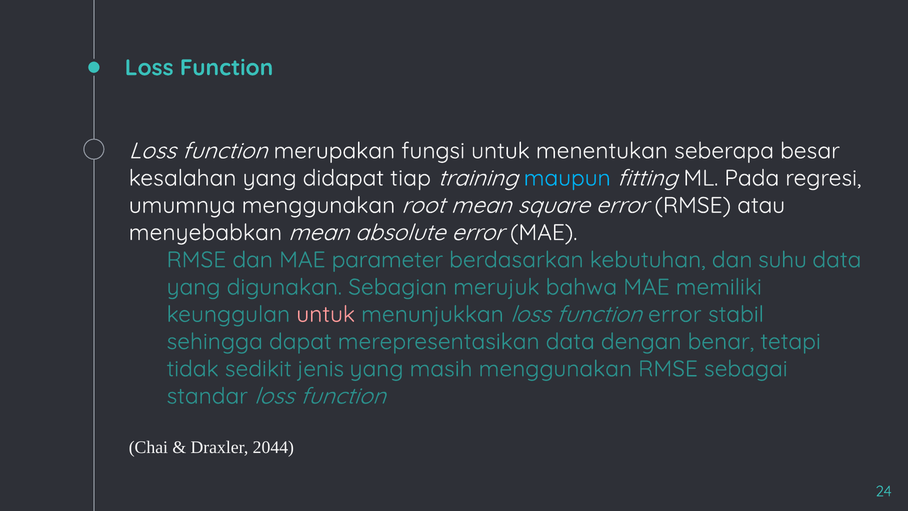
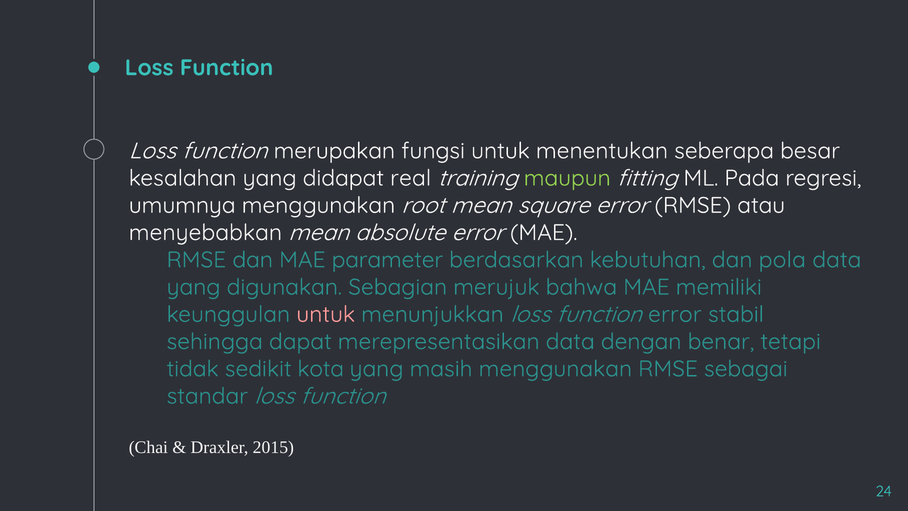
tiap: tiap -> real
maupun colour: light blue -> light green
suhu: suhu -> pola
jenis: jenis -> kota
2044: 2044 -> 2015
